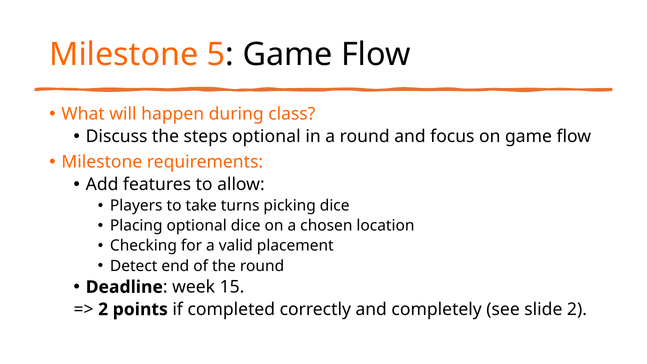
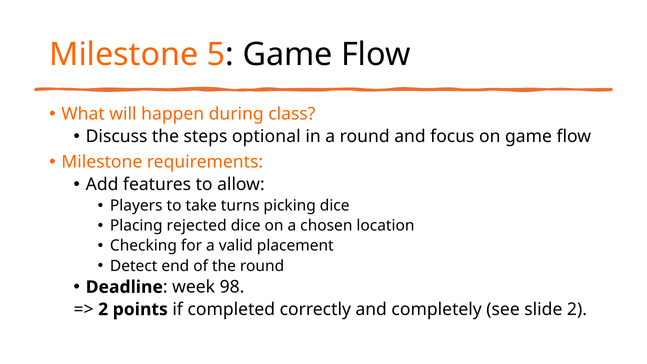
Placing optional: optional -> rejected
15: 15 -> 98
